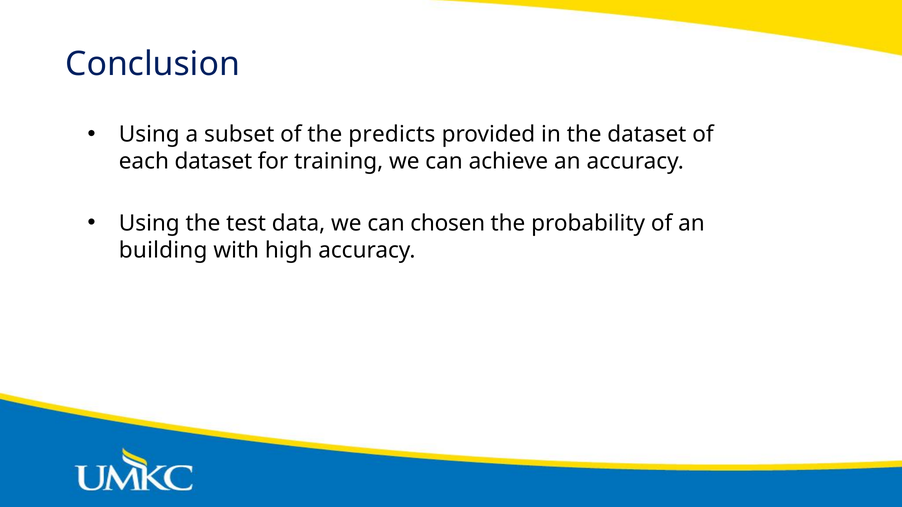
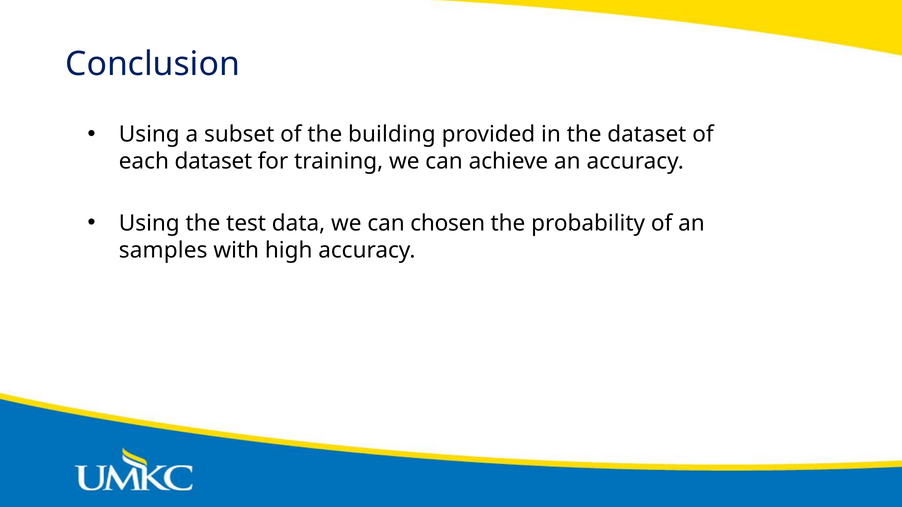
predicts: predicts -> building
building: building -> samples
